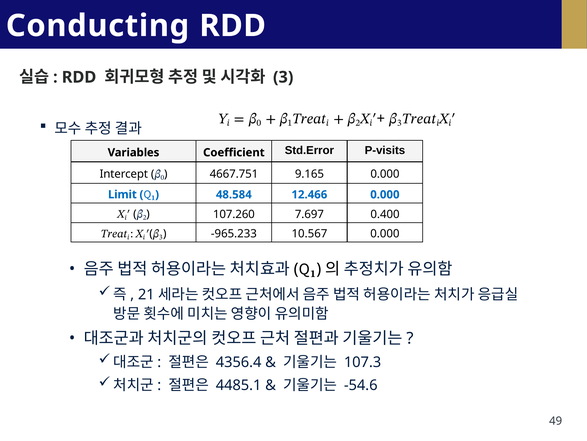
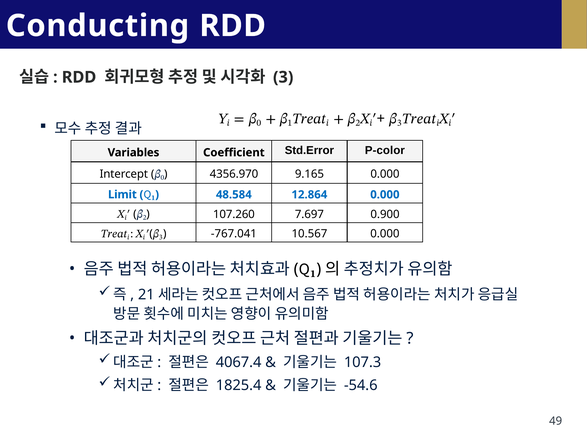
P-visits: P-visits -> P-color
4667.751: 4667.751 -> 4356.970
12.466: 12.466 -> 12.864
0.400: 0.400 -> 0.900
-965.233: -965.233 -> -767.041
4356.4: 4356.4 -> 4067.4
4485.1: 4485.1 -> 1825.4
